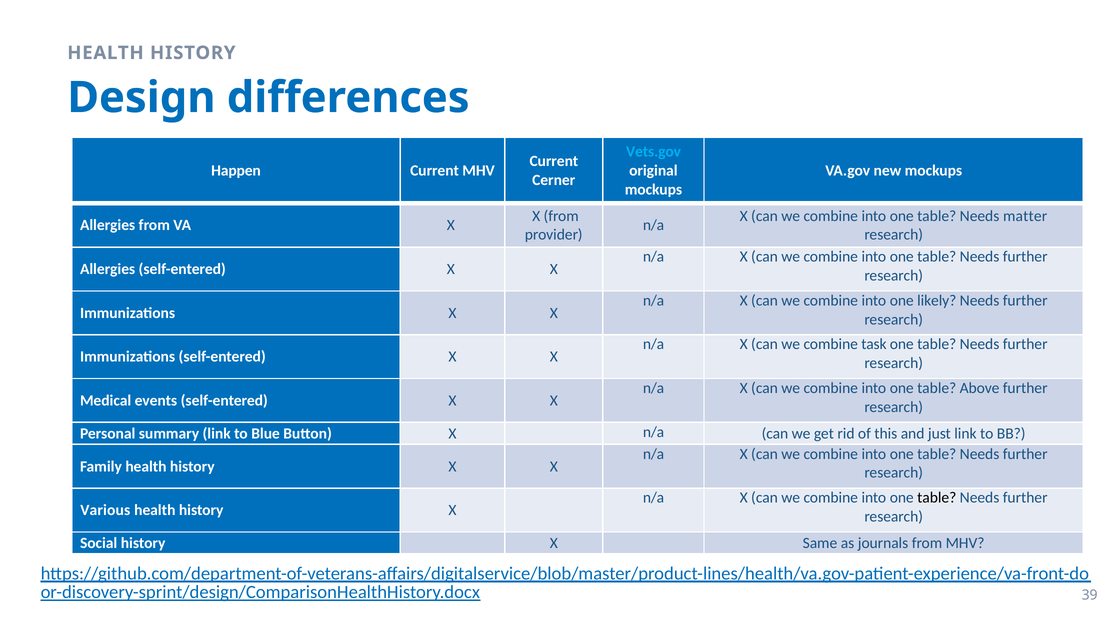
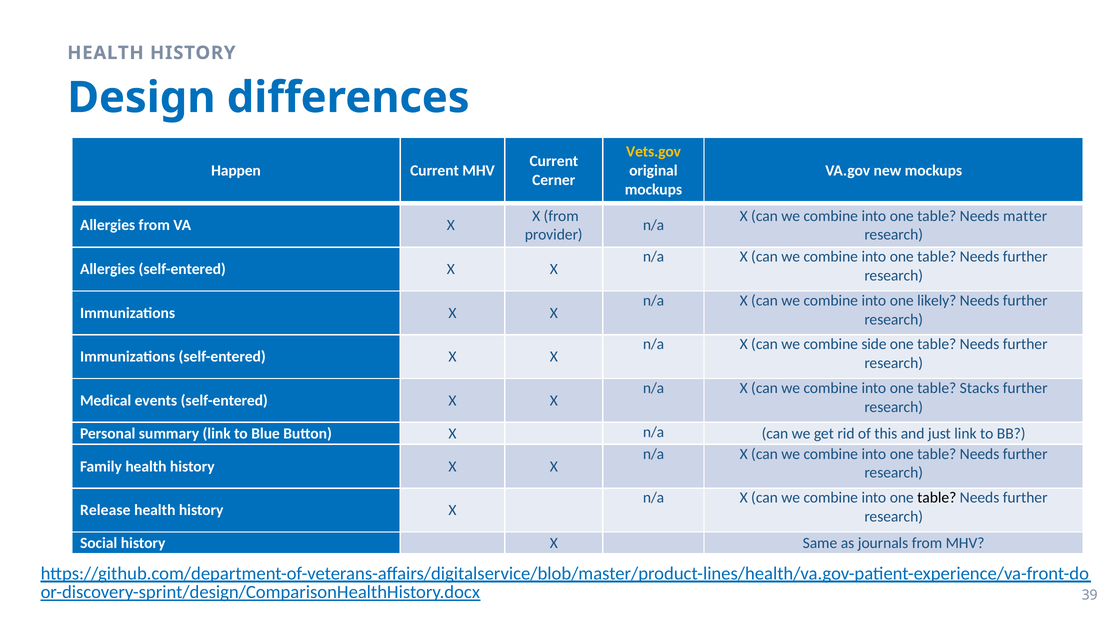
Vets.gov colour: light blue -> yellow
task: task -> side
Above: Above -> Stacks
Various: Various -> Release
